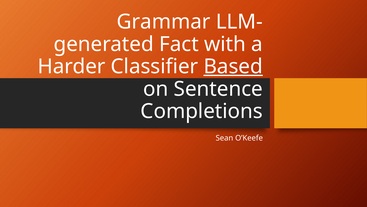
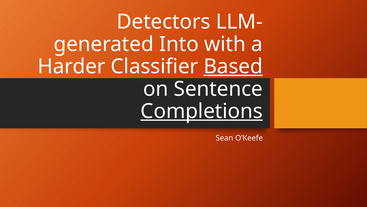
Grammar: Grammar -> Detectors
Fact: Fact -> Into
Completions underline: none -> present
